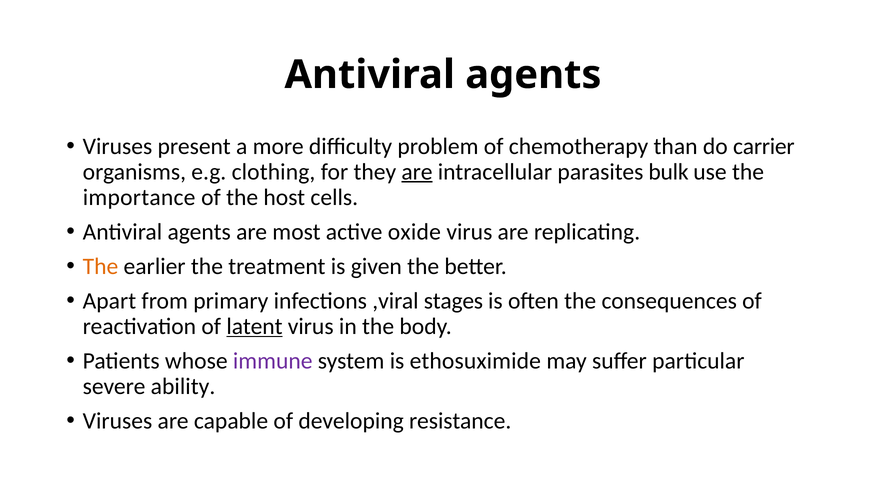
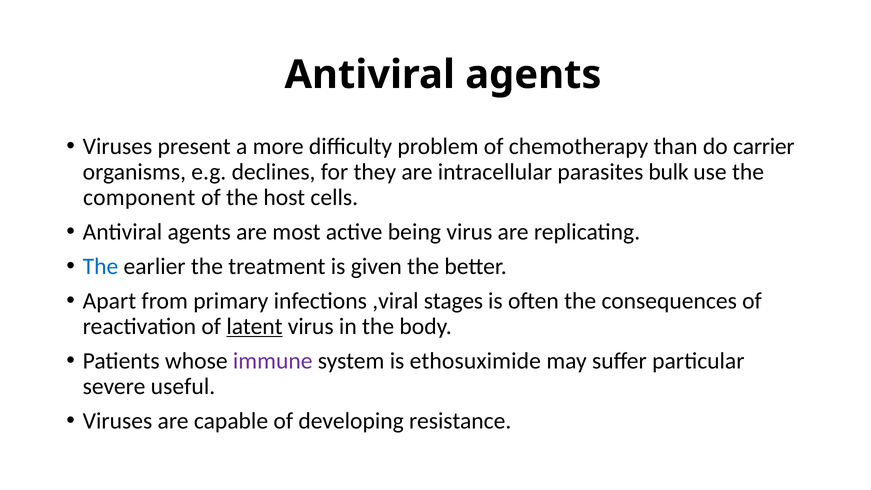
clothing: clothing -> declines
are at (417, 172) underline: present -> none
importance: importance -> component
oxide: oxide -> being
The at (101, 266) colour: orange -> blue
ability: ability -> useful
